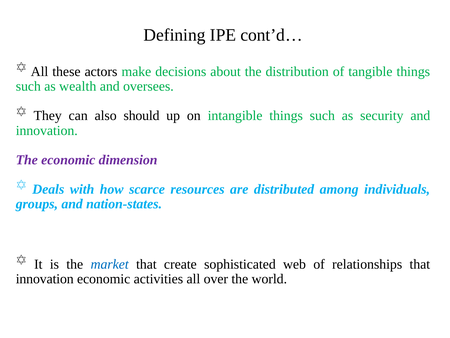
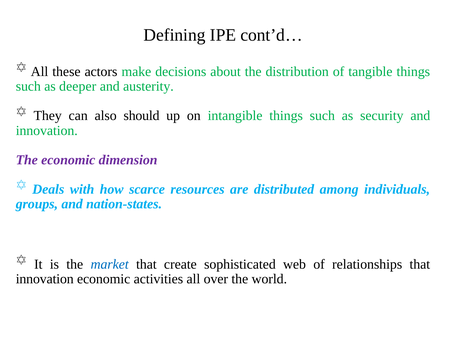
wealth: wealth -> deeper
oversees: oversees -> austerity
